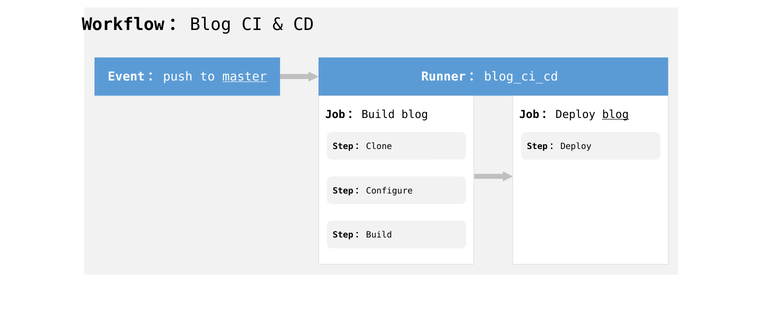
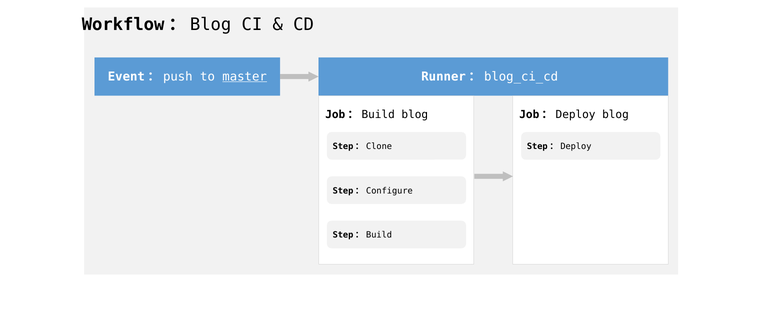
blog at (615, 114) underline: present -> none
